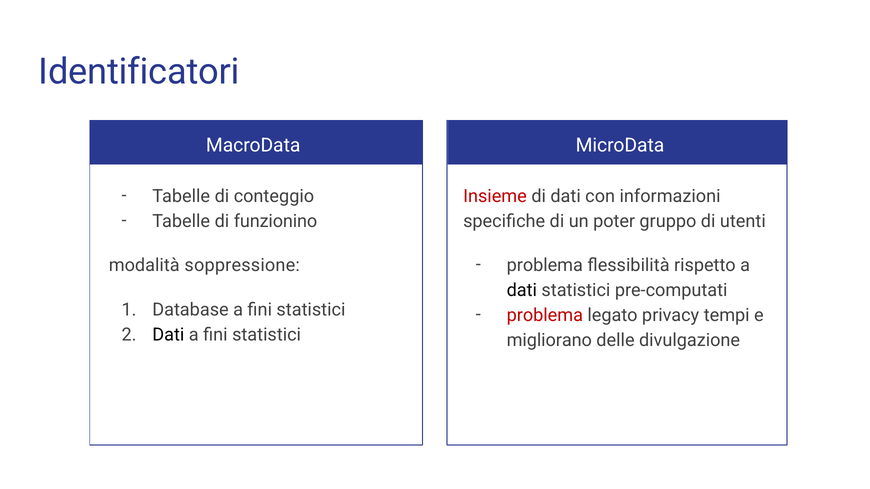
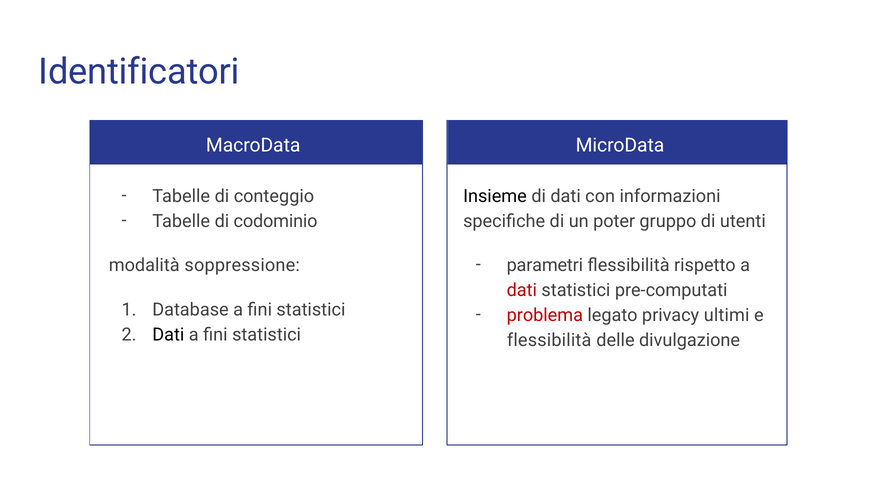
Insieme colour: red -> black
funzionino: funzionino -> codominio
problema at (545, 266): problema -> parametri
dati at (522, 291) colour: black -> red
tempi: tempi -> ultimi
migliorano at (549, 341): migliorano -> flessibilità
